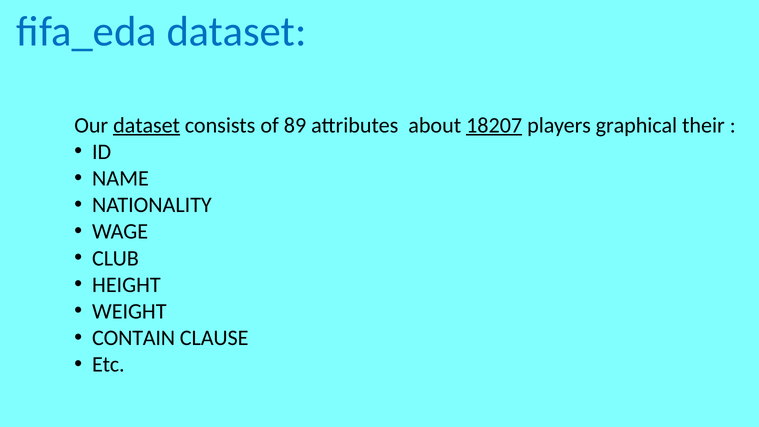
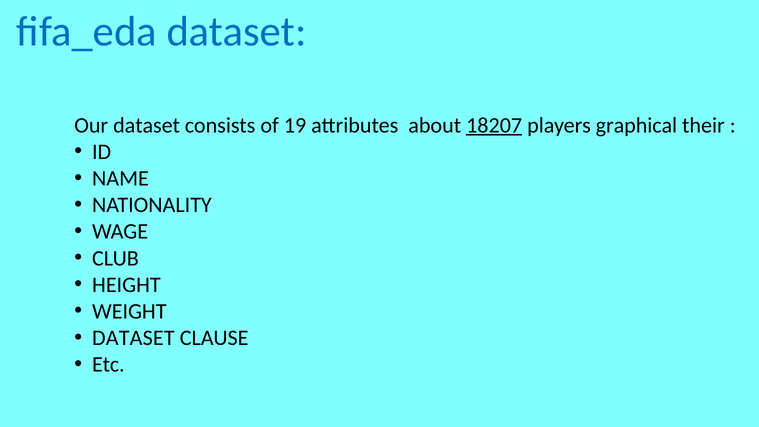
dataset at (147, 125) underline: present -> none
89: 89 -> 19
CONTAIN at (134, 338): CONTAIN -> DATASET
